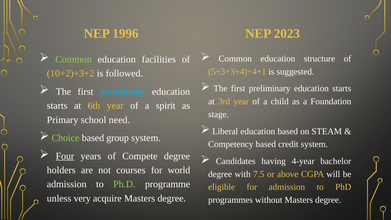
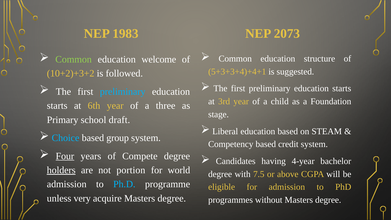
1996: 1996 -> 1983
2023: 2023 -> 2073
facilities: facilities -> welcome
spirit: spirit -> three
need: need -> draft
Choice colour: light green -> light blue
holders underline: none -> present
courses: courses -> portion
Ph.D colour: light green -> light blue
